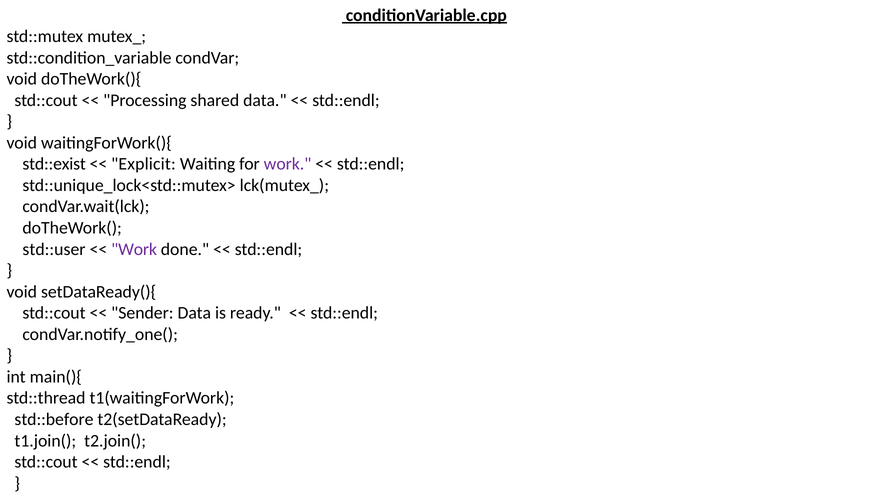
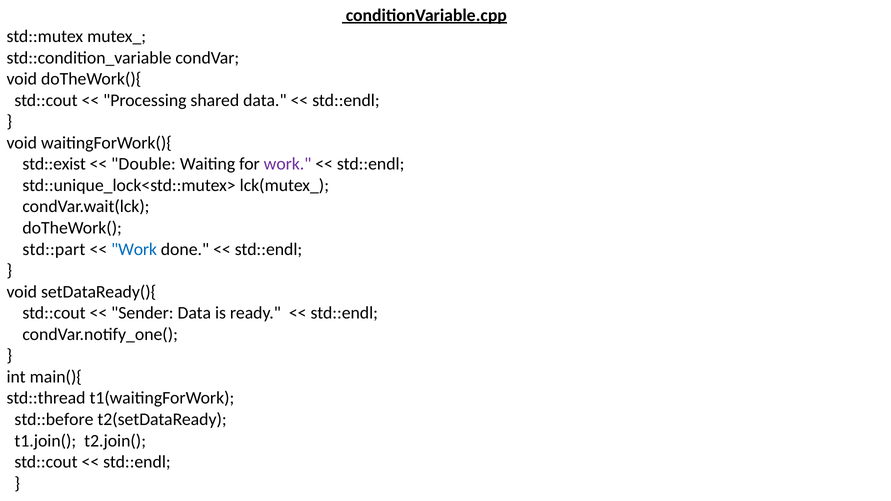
Explicit: Explicit -> Double
std::user: std::user -> std::part
Work at (134, 249) colour: purple -> blue
